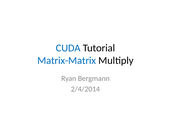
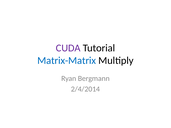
CUDA colour: blue -> purple
